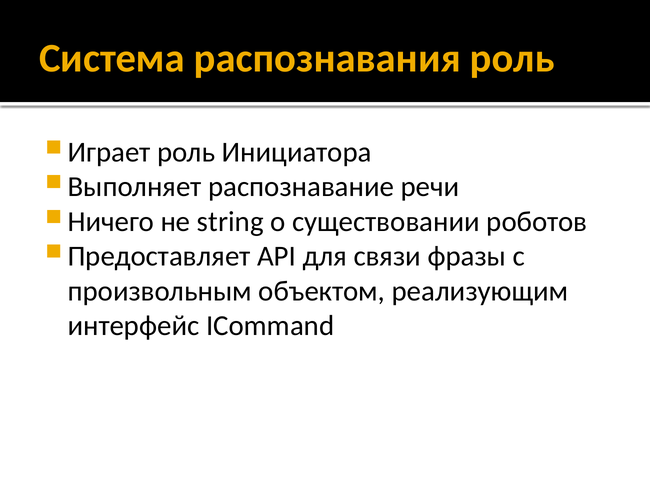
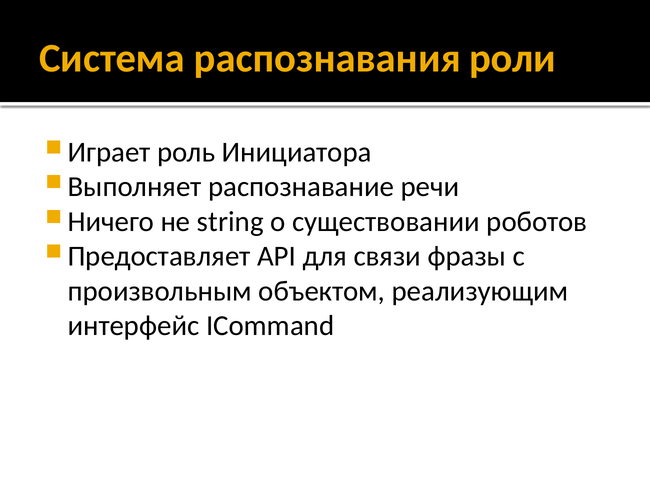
распознавания роль: роль -> роли
